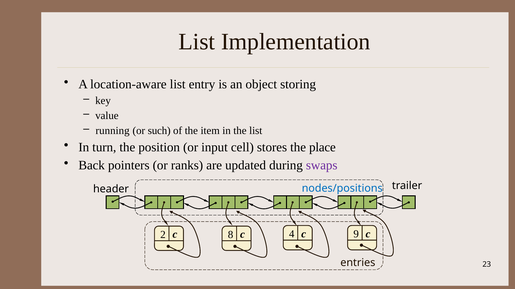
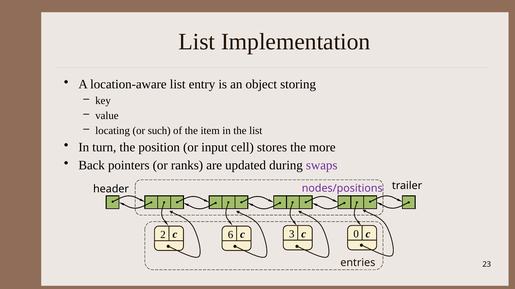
running: running -> locating
place: place -> more
nodes/positions colour: blue -> purple
8: 8 -> 6
4: 4 -> 3
9: 9 -> 0
